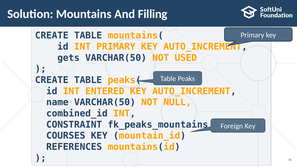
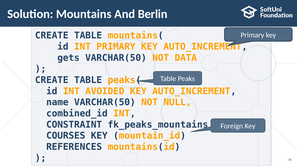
Filling: Filling -> Berlin
USED: USED -> DATA
ENTERED: ENTERED -> AVOIDED
